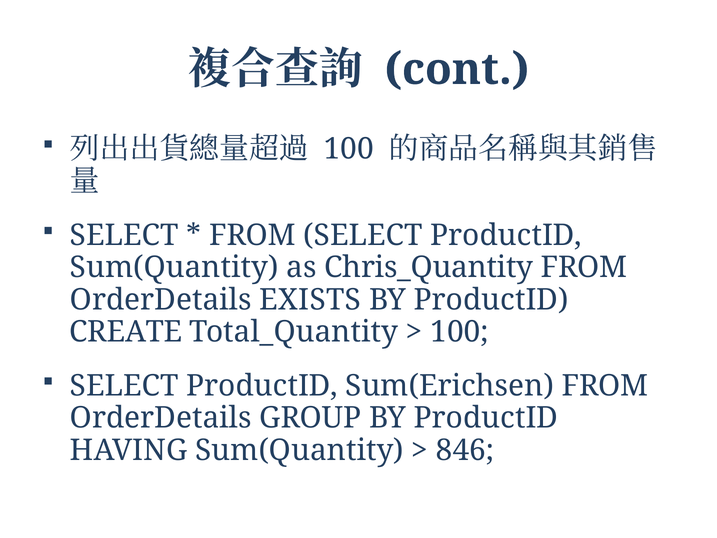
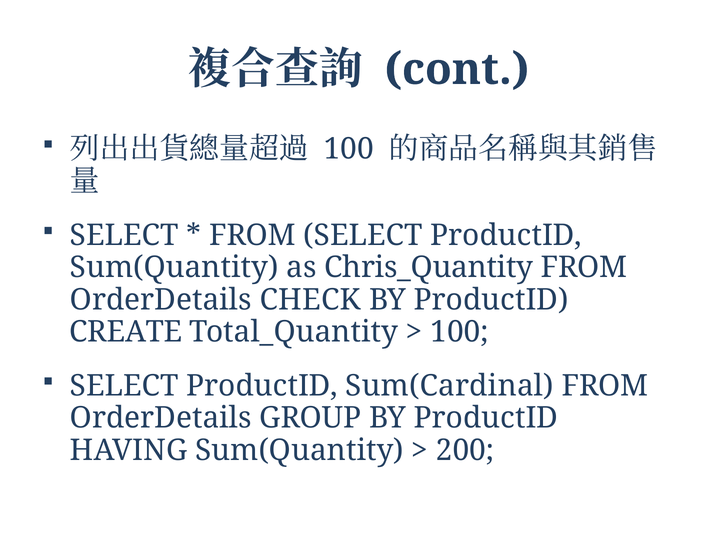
EXISTS: EXISTS -> CHECK
Sum(Erichsen: Sum(Erichsen -> Sum(Cardinal
846: 846 -> 200
